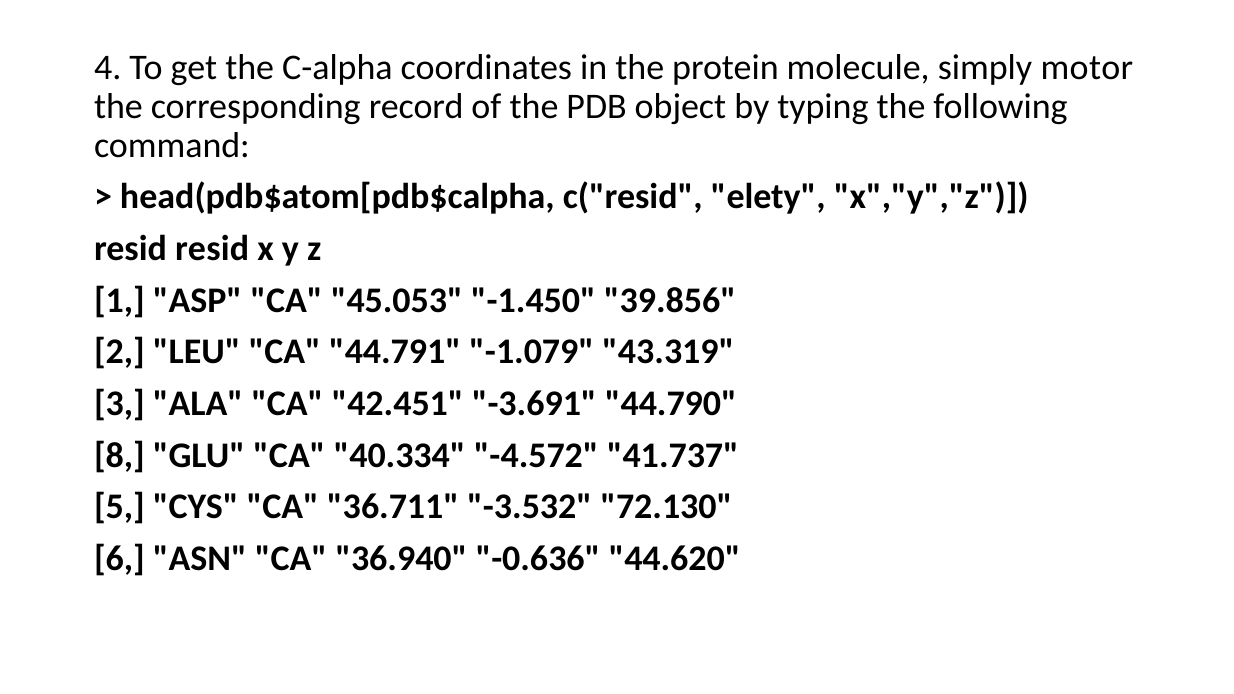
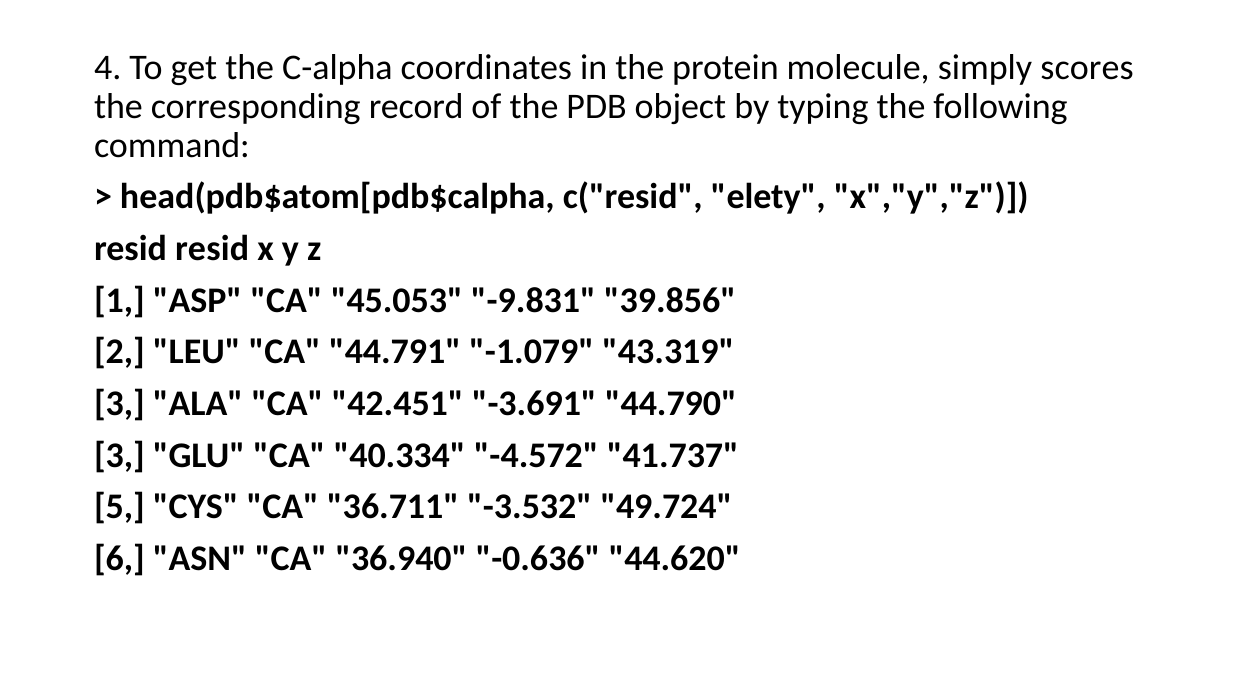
motor: motor -> scores
-1.450: -1.450 -> -9.831
8 at (119, 455): 8 -> 3
72.130: 72.130 -> 49.724
